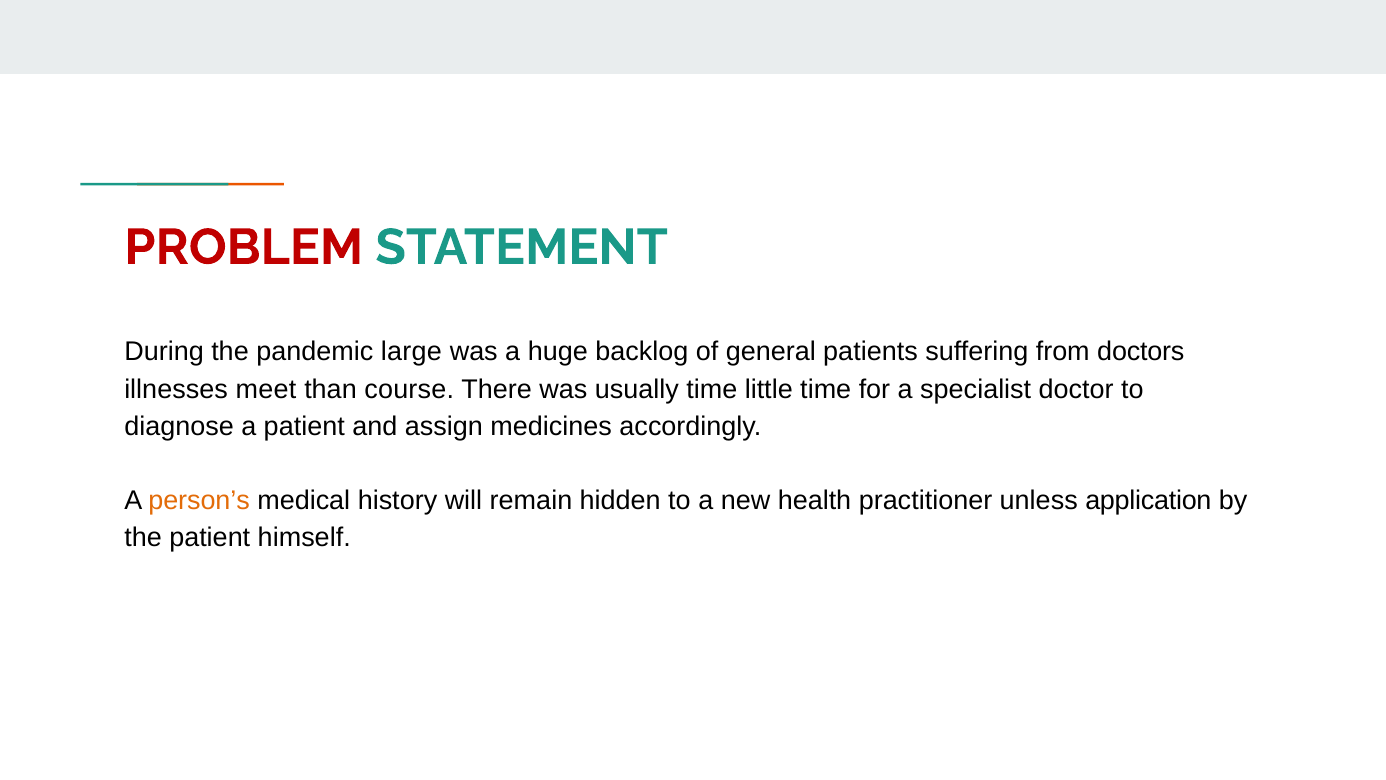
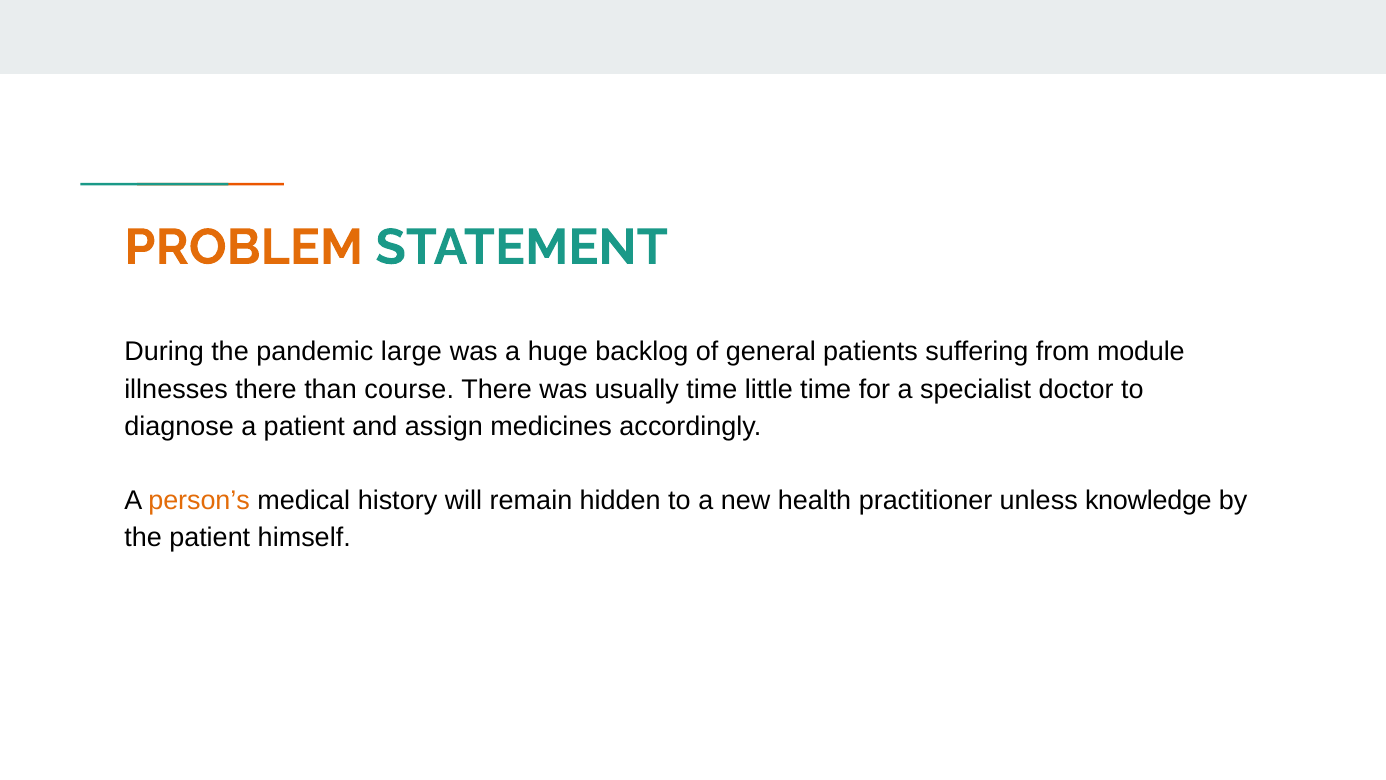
PROBLEM colour: red -> orange
doctors: doctors -> module
illnesses meet: meet -> there
application: application -> knowledge
